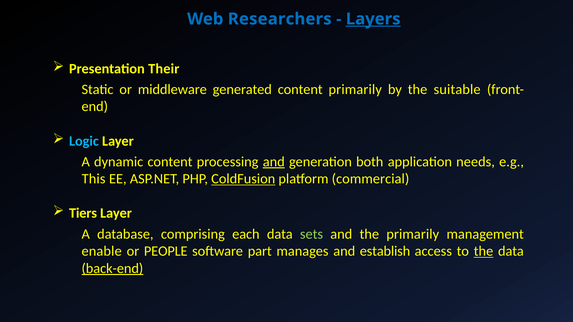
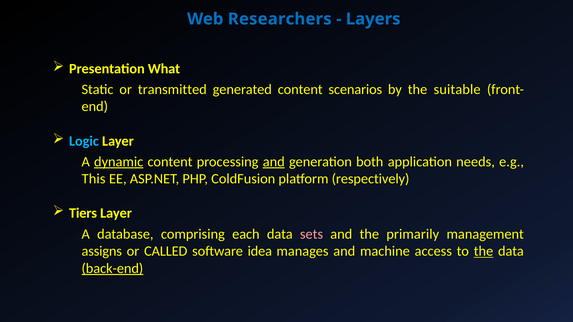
Layers underline: present -> none
Their: Their -> What
middleware: middleware -> transmitted
content primarily: primarily -> scenarios
dynamic underline: none -> present
ColdFusion underline: present -> none
commercial: commercial -> respectively
sets colour: light green -> pink
enable: enable -> assigns
PEOPLE: PEOPLE -> CALLED
part: part -> idea
establish: establish -> machine
